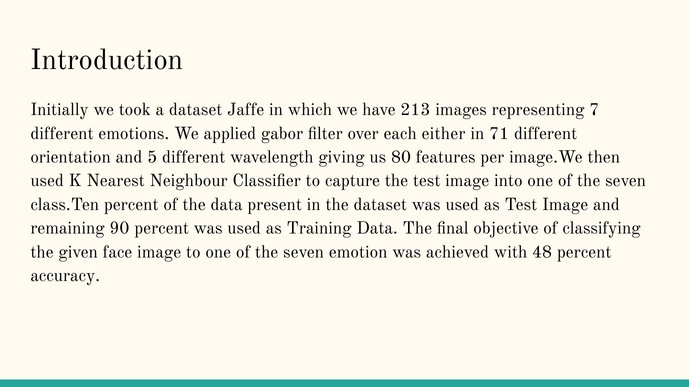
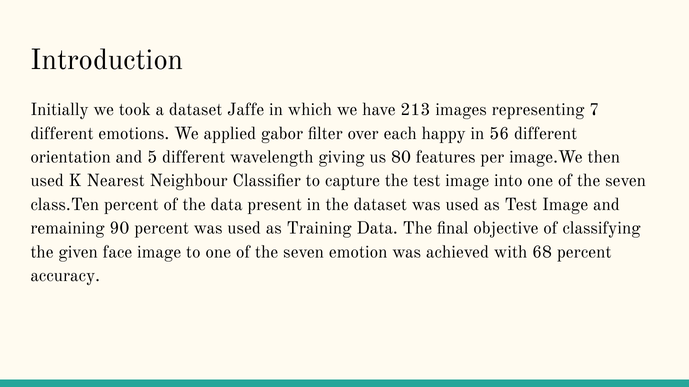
either: either -> happy
71: 71 -> 56
48: 48 -> 68
